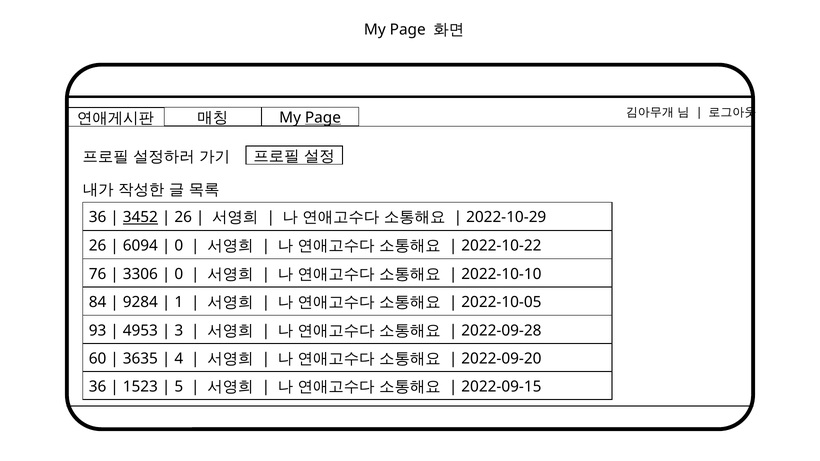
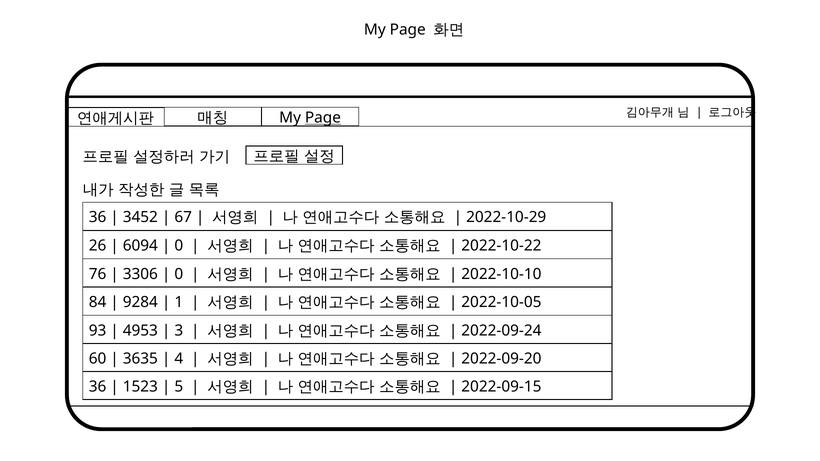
3452 underline: present -> none
26 at (183, 218): 26 -> 67
2022-09-28: 2022-09-28 -> 2022-09-24
